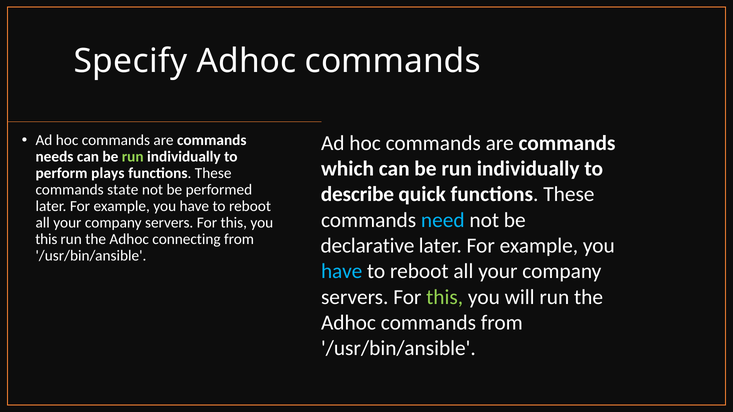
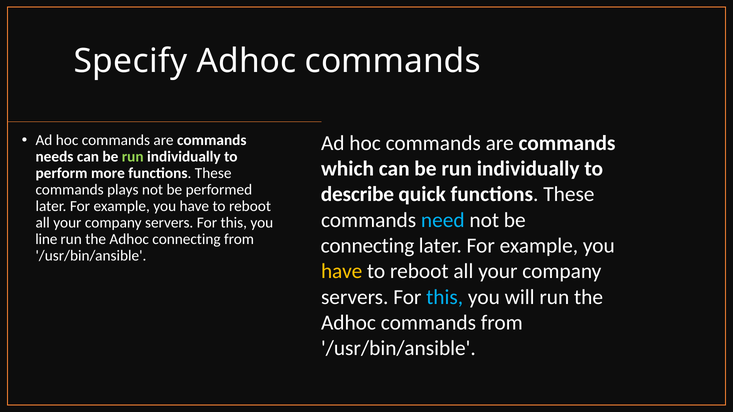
plays: plays -> more
state: state -> plays
this at (46, 240): this -> line
declarative at (368, 246): declarative -> connecting
have at (342, 272) colour: light blue -> yellow
this at (445, 297) colour: light green -> light blue
